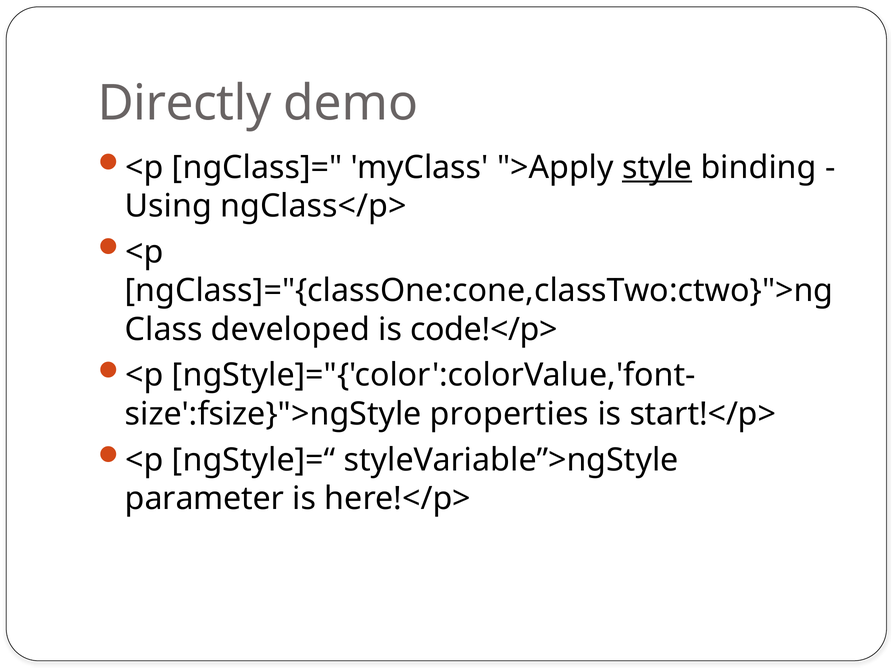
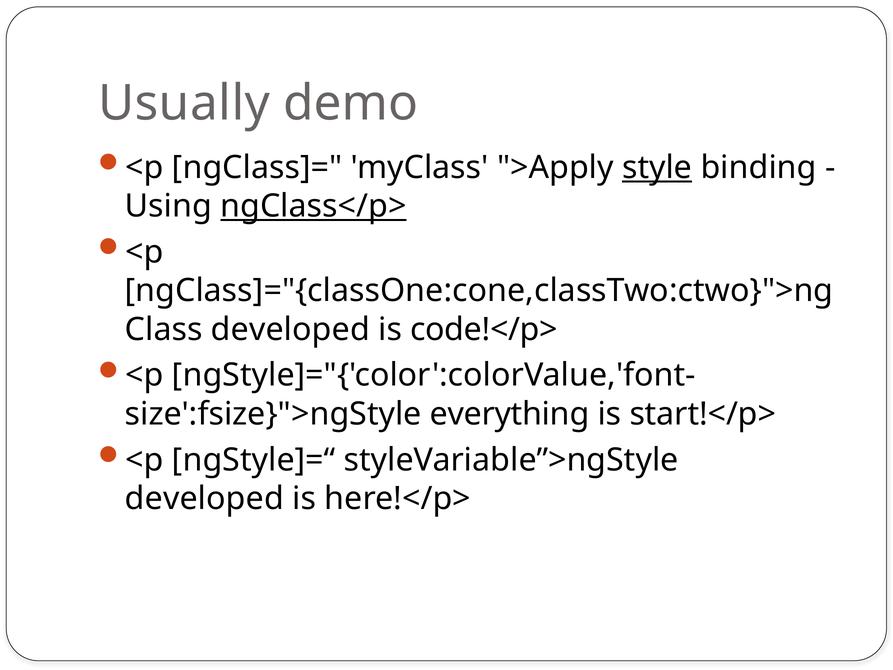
Directly: Directly -> Usually
ngClass</p> underline: none -> present
properties: properties -> everything
parameter at (205, 498): parameter -> developed
